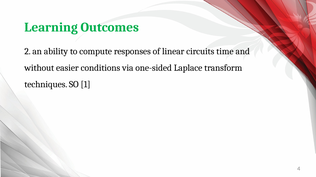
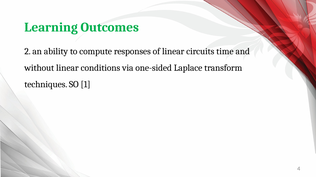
without easier: easier -> linear
